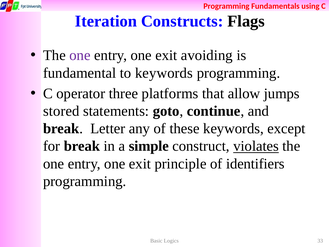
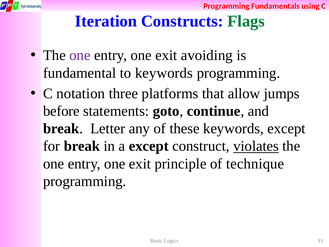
Flags colour: black -> green
operator: operator -> notation
stored: stored -> before
a simple: simple -> except
identifiers: identifiers -> technique
